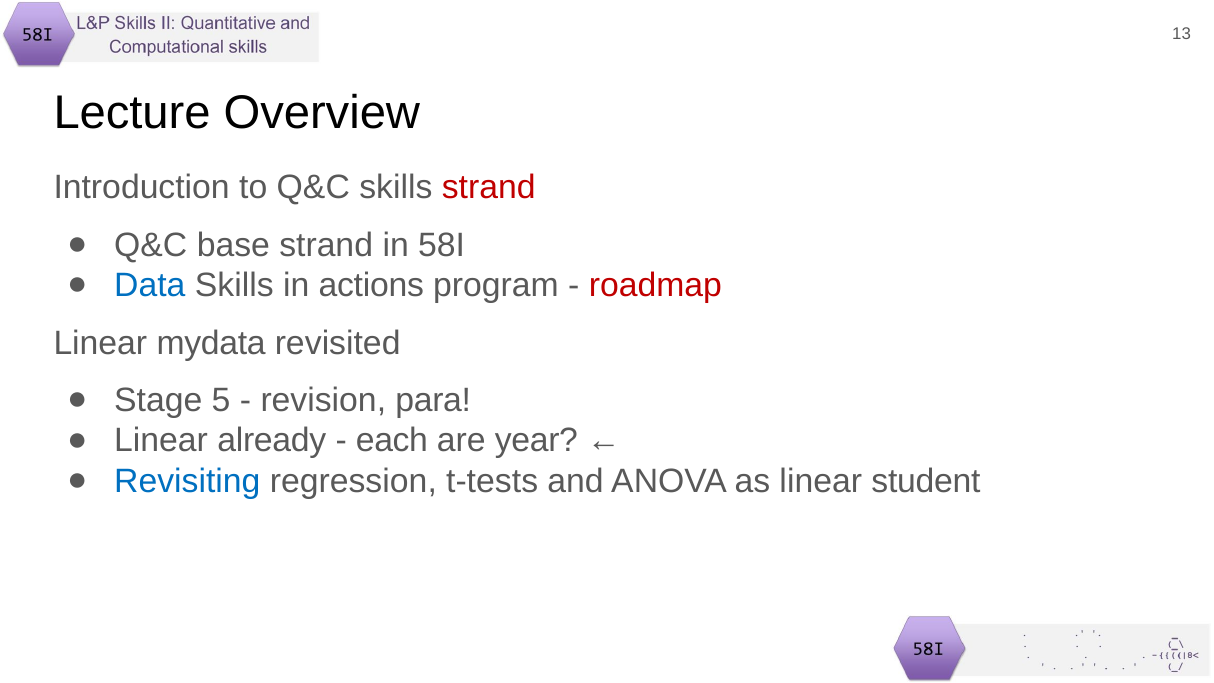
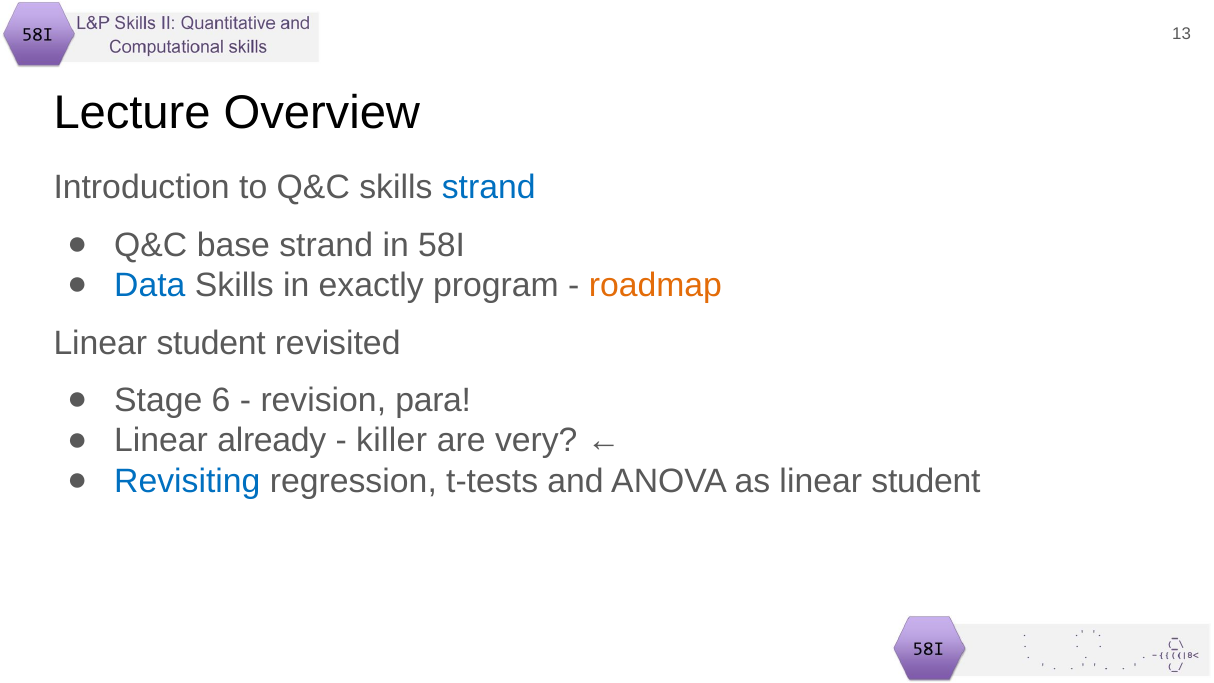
strand at (489, 188) colour: red -> blue
actions: actions -> exactly
roadmap colour: red -> orange
mydata at (211, 343): mydata -> student
5: 5 -> 6
each: each -> killer
year: year -> very
